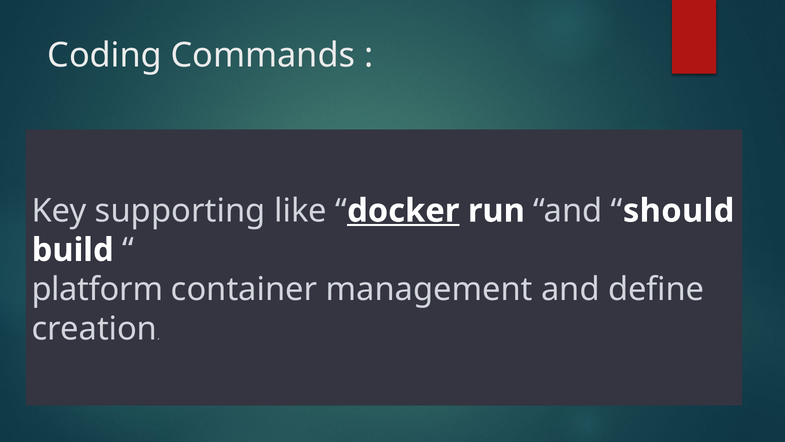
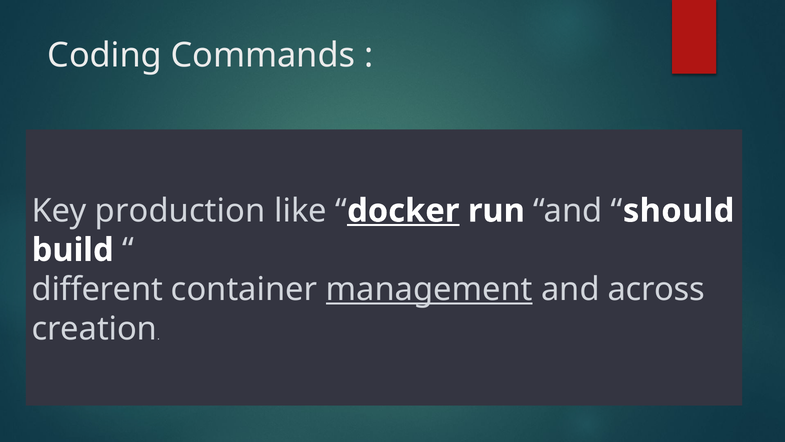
supporting: supporting -> production
platform: platform -> different
management underline: none -> present
define: define -> across
